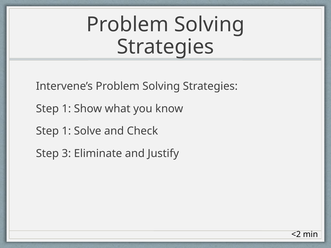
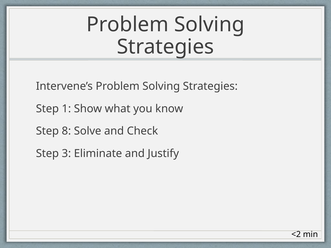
1 at (66, 131): 1 -> 8
